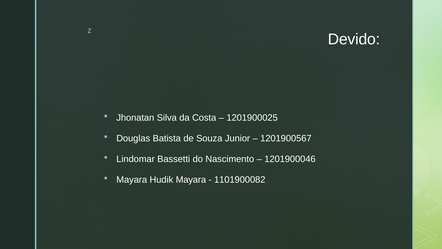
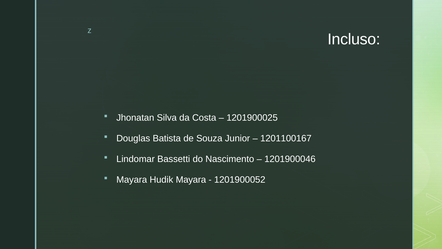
Devido: Devido -> Incluso
1201900567: 1201900567 -> 1201100167
1101900082: 1101900082 -> 1201900052
